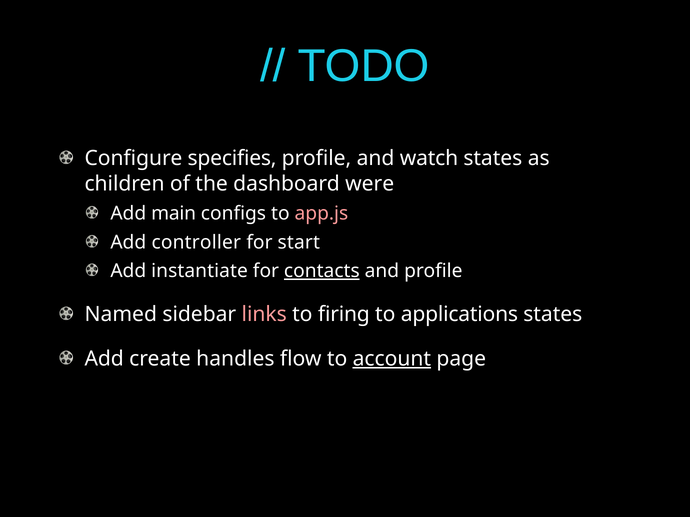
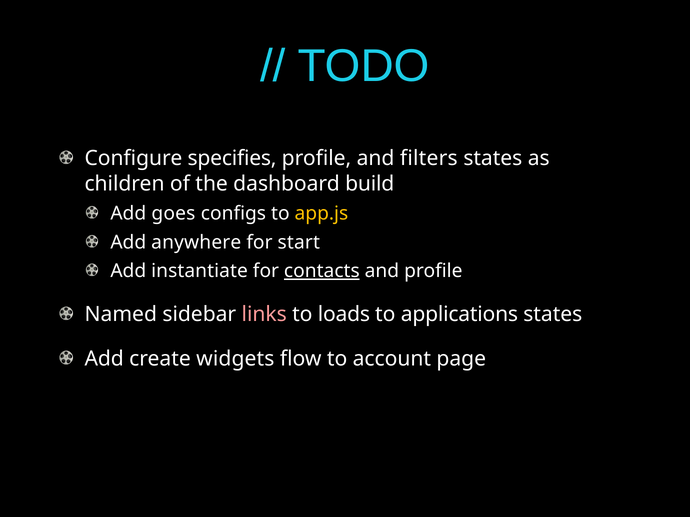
watch: watch -> filters
were: were -> build
main: main -> goes
app.js colour: pink -> yellow
controller: controller -> anywhere
firing: firing -> loads
handles: handles -> widgets
account underline: present -> none
